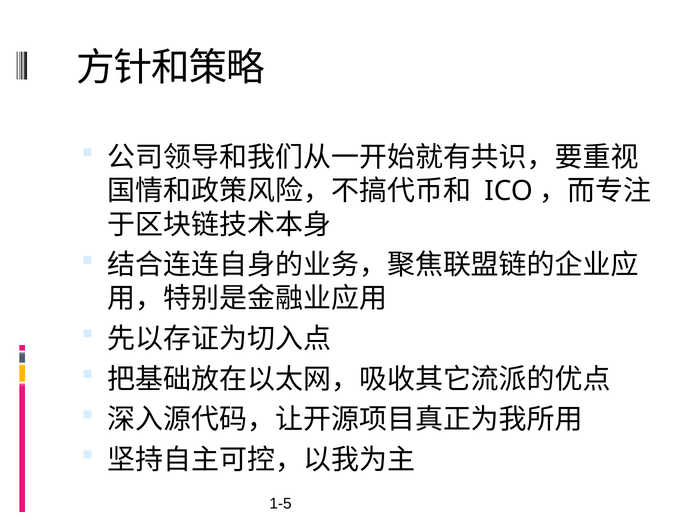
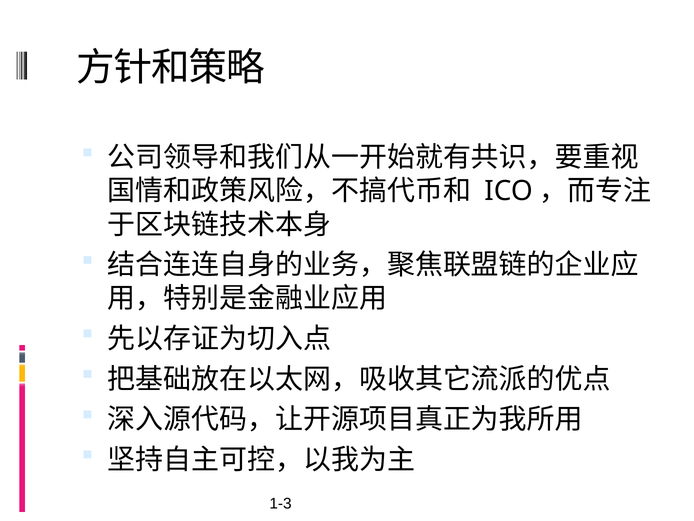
1-5: 1-5 -> 1-3
